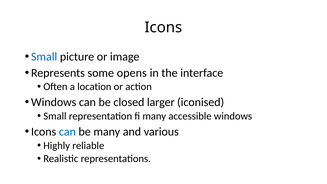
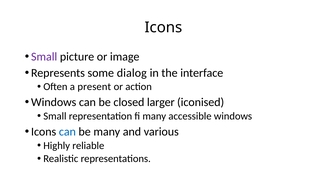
Small at (44, 57) colour: blue -> purple
opens: opens -> dialog
location: location -> present
